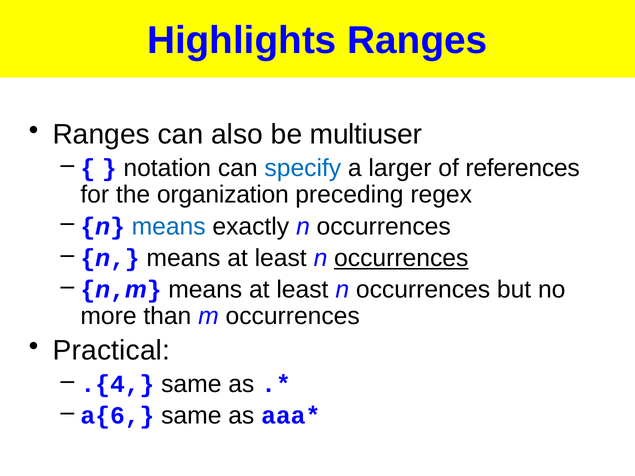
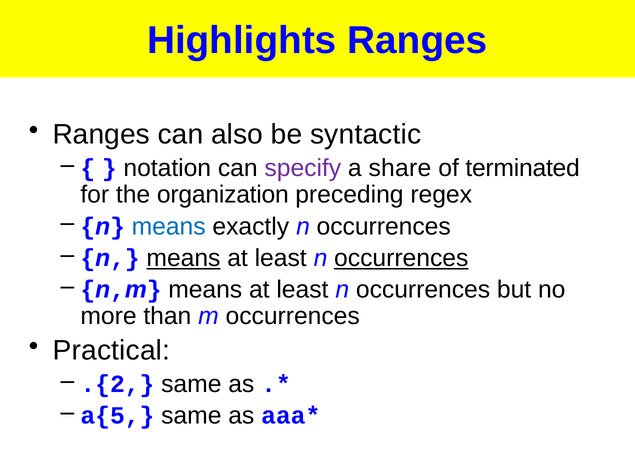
multiuser: multiuser -> syntactic
specify colour: blue -> purple
larger: larger -> share
references: references -> terminated
means at (183, 258) underline: none -> present
.{4: .{4 -> .{2
a{6: a{6 -> a{5
